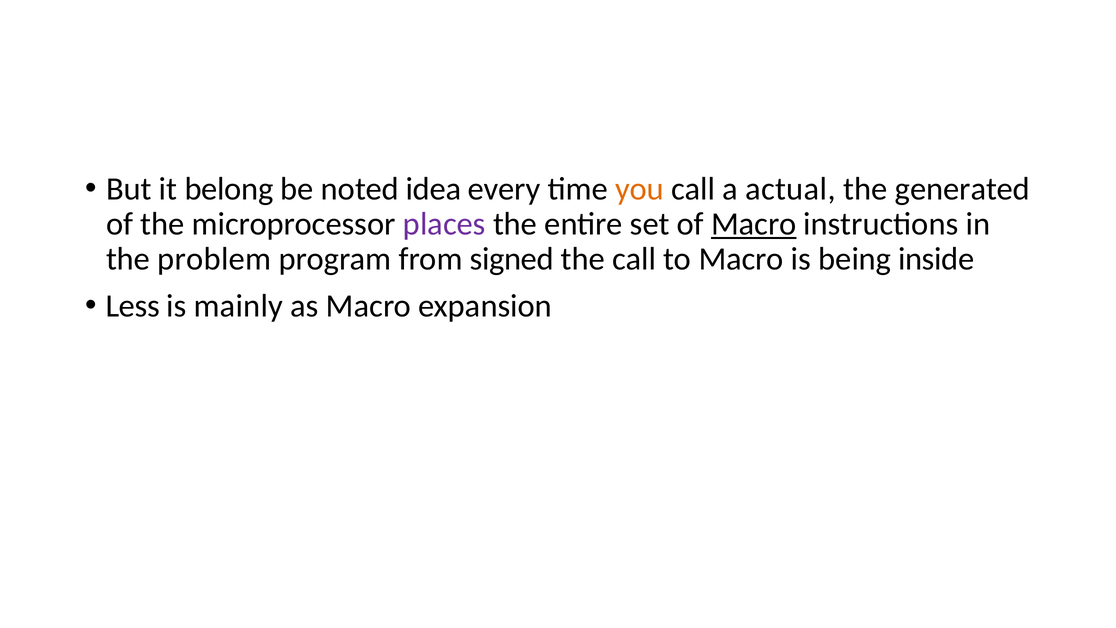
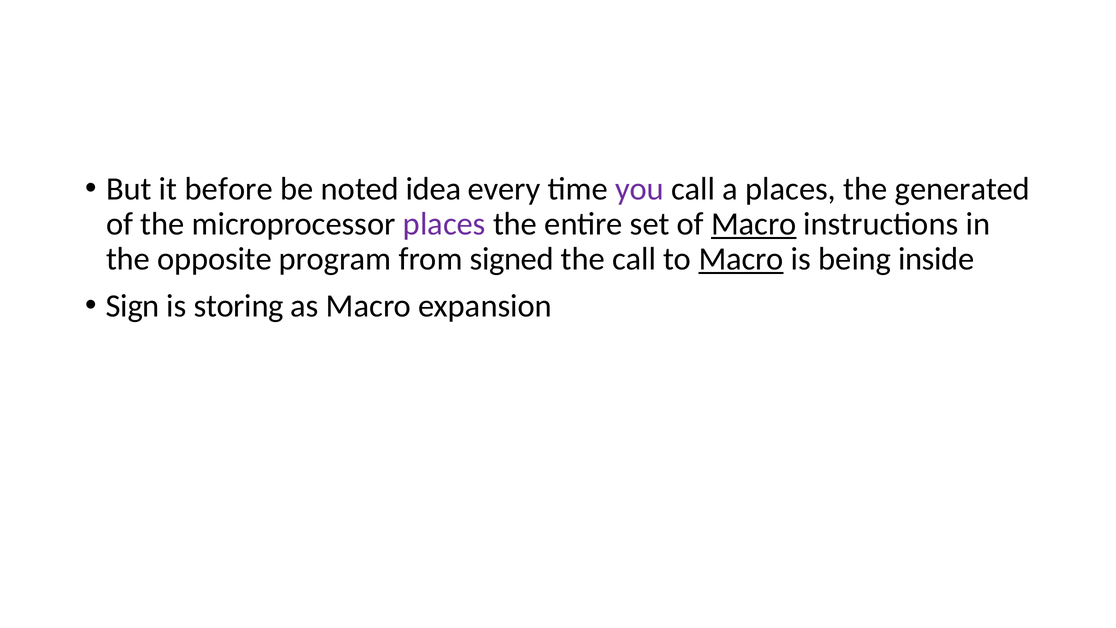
belong: belong -> before
you colour: orange -> purple
a actual: actual -> places
problem: problem -> opposite
Macro at (741, 259) underline: none -> present
Less: Less -> Sign
mainly: mainly -> storing
